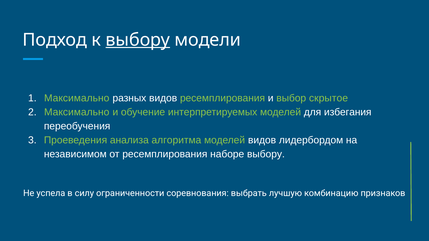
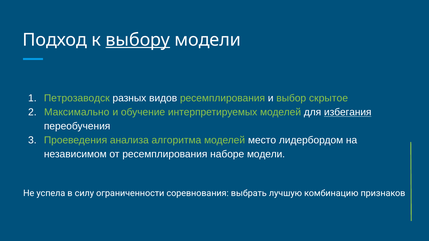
Максимально at (77, 98): Максимально -> Петрозаводск
избегания underline: none -> present
моделей видов: видов -> место
наборе выбору: выбору -> модели
